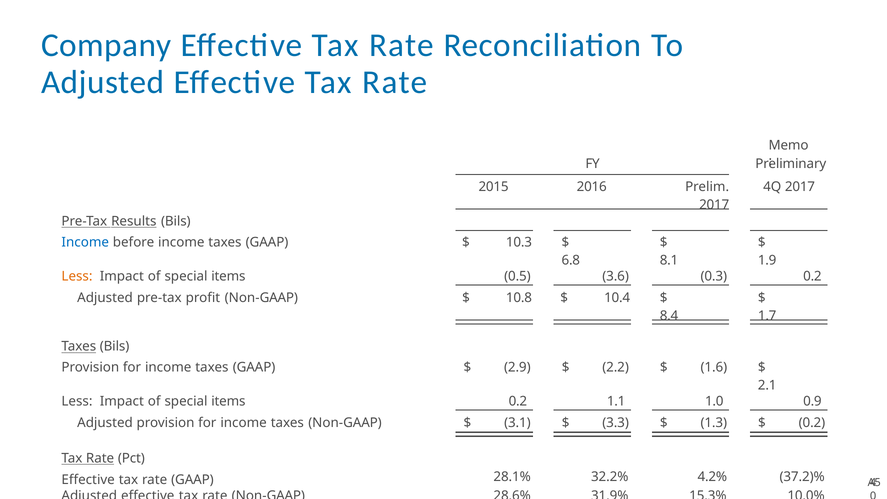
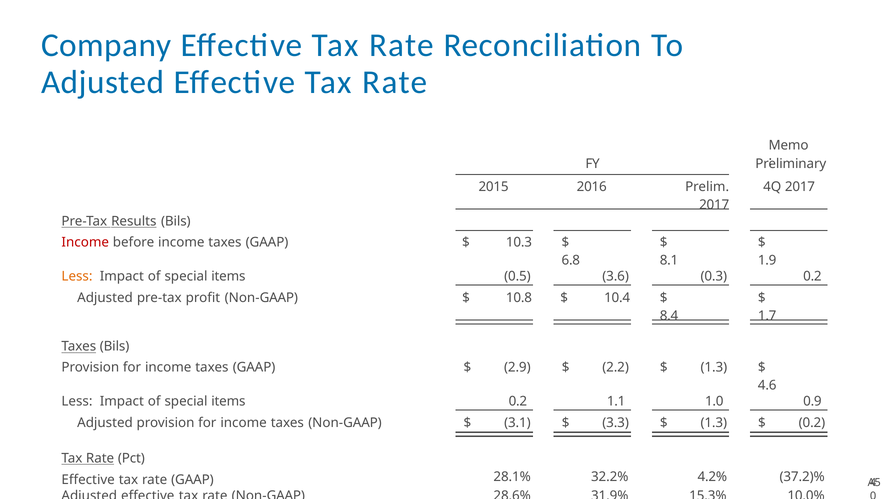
Income at (85, 242) colour: blue -> red
1.6 at (714, 367): 1.6 -> 1.3
2.1: 2.1 -> 4.6
